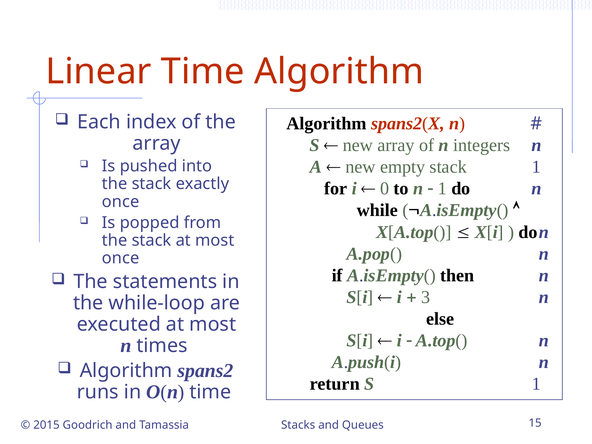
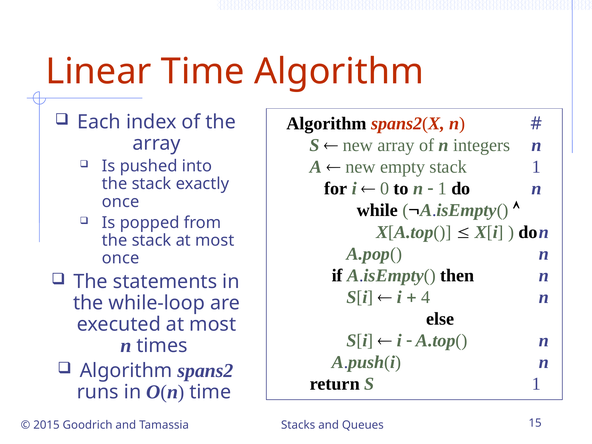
3: 3 -> 4
